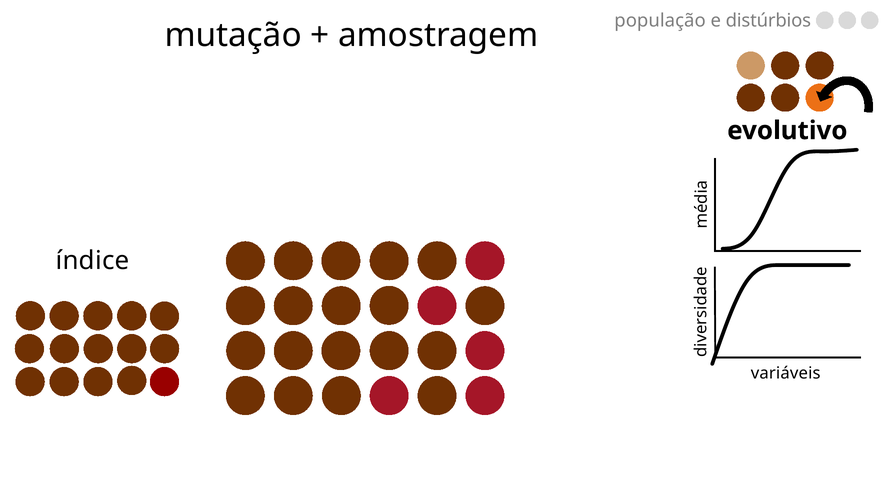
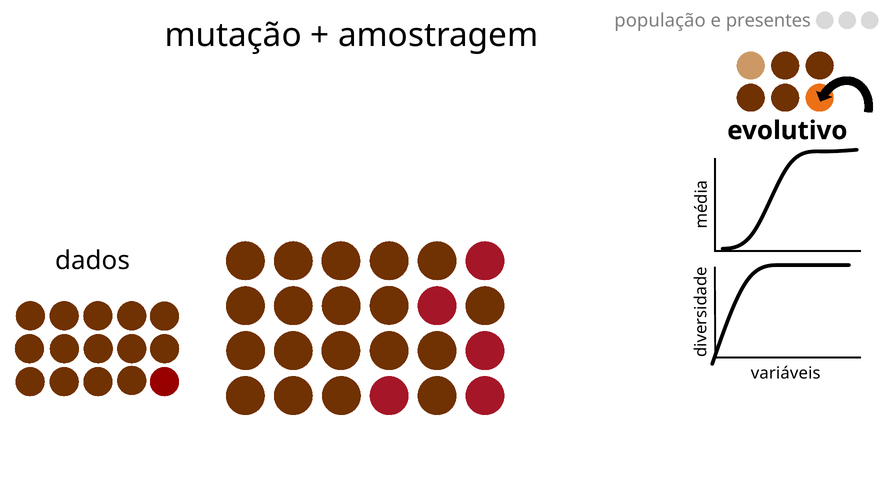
distúrbios: distúrbios -> presentes
índice: índice -> dados
